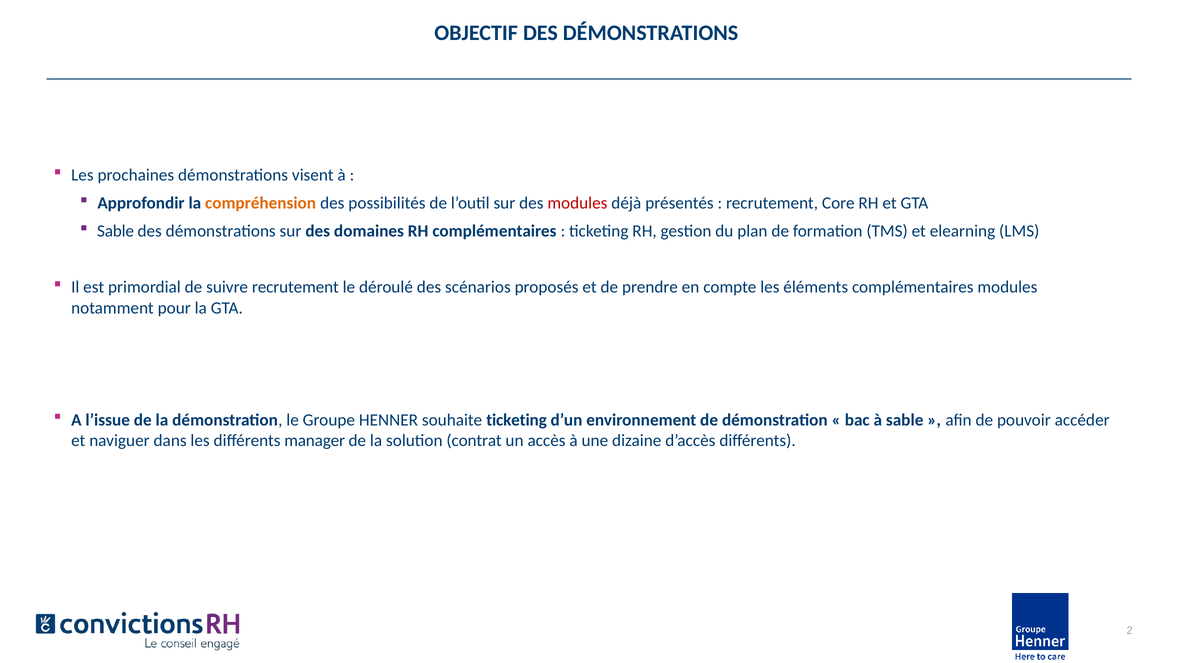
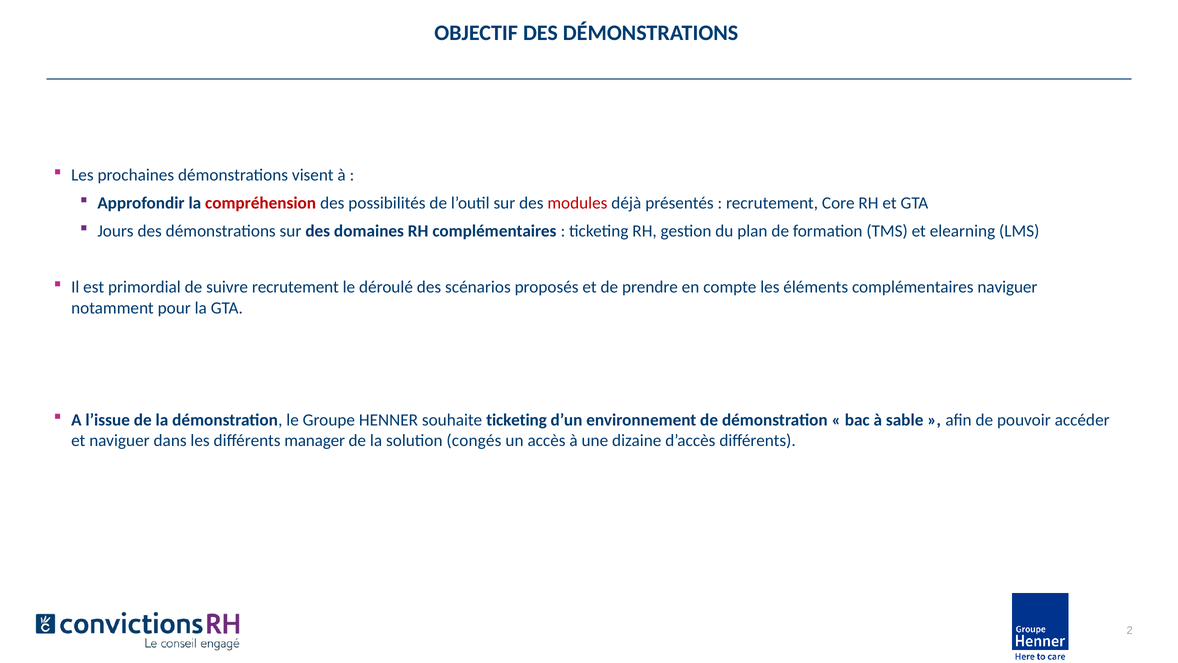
compréhension colour: orange -> red
Sable at (116, 231): Sable -> Jours
complémentaires modules: modules -> naviguer
contrat: contrat -> congés
